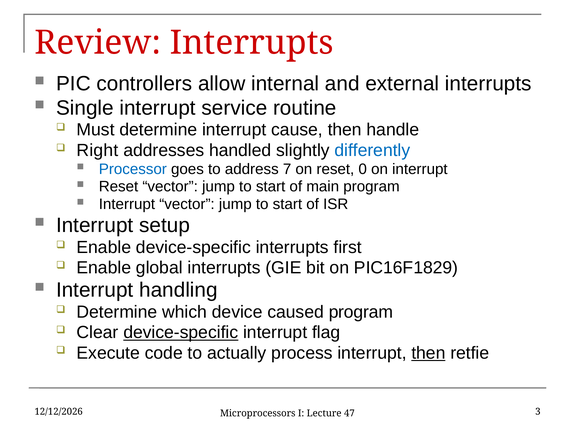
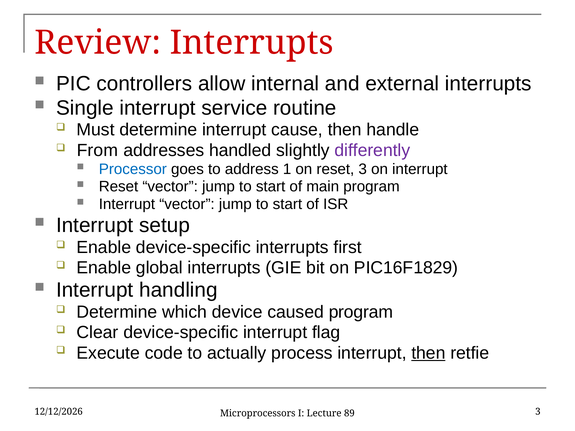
Right: Right -> From
differently colour: blue -> purple
7: 7 -> 1
reset 0: 0 -> 3
device-specific at (181, 333) underline: present -> none
47: 47 -> 89
